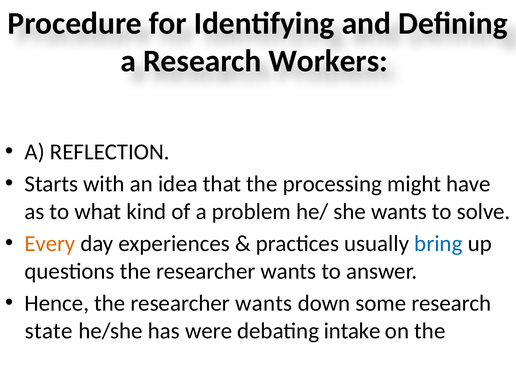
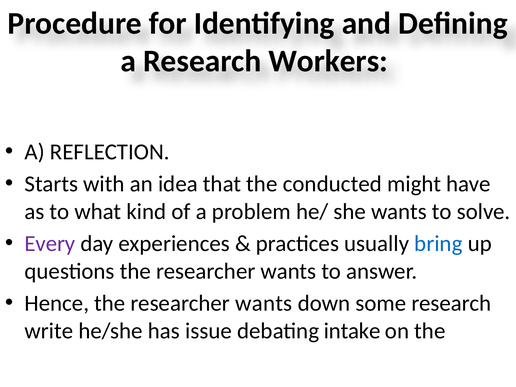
processing: processing -> conducted
Every colour: orange -> purple
state: state -> write
were: were -> issue
